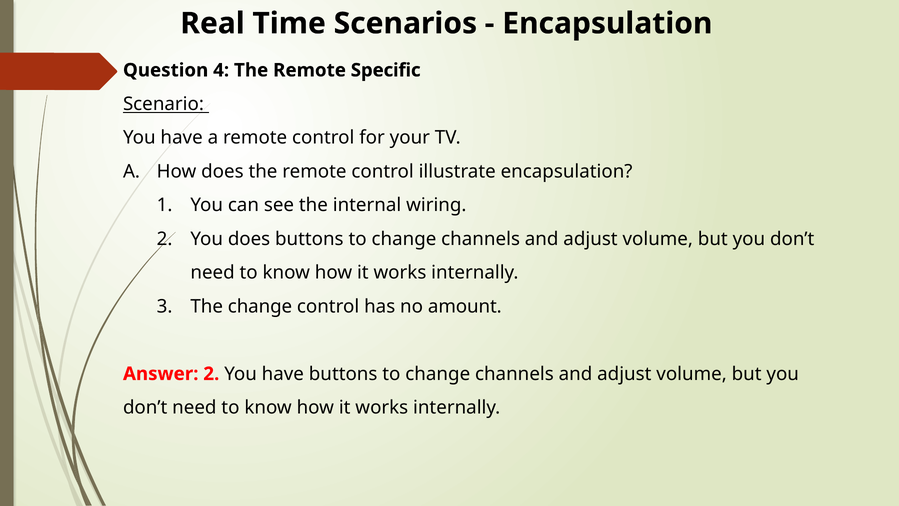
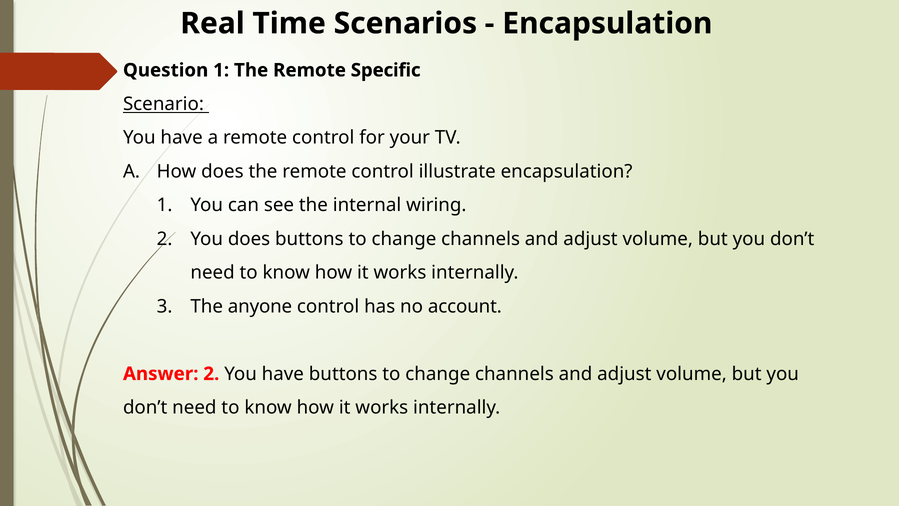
Question 4: 4 -> 1
The change: change -> anyone
amount: amount -> account
